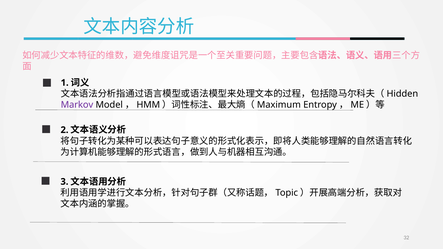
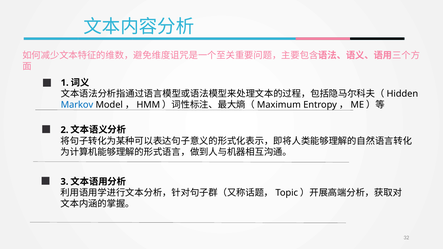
Markov colour: purple -> blue
